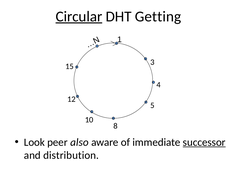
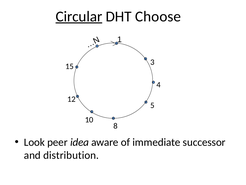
Getting: Getting -> Choose
also: also -> idea
successor underline: present -> none
